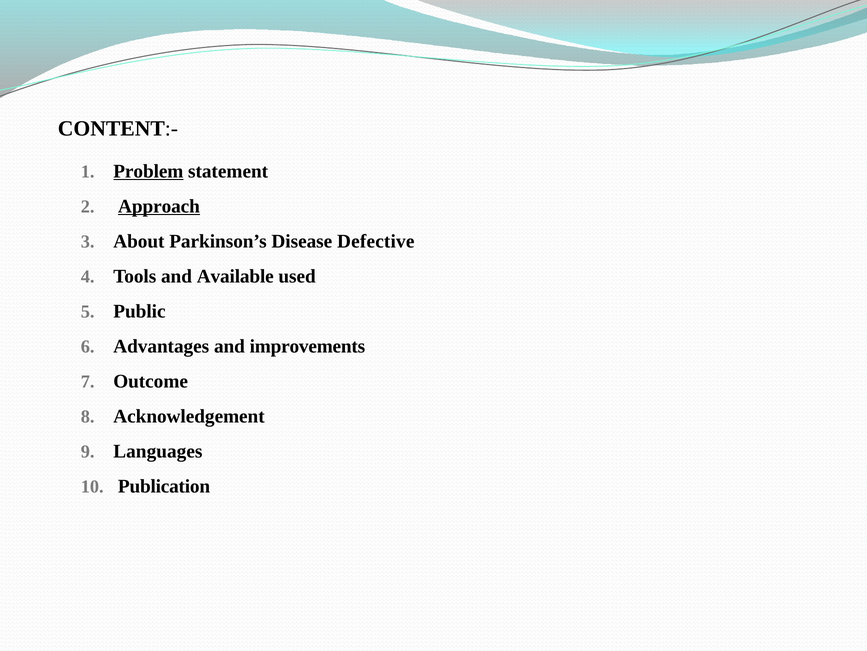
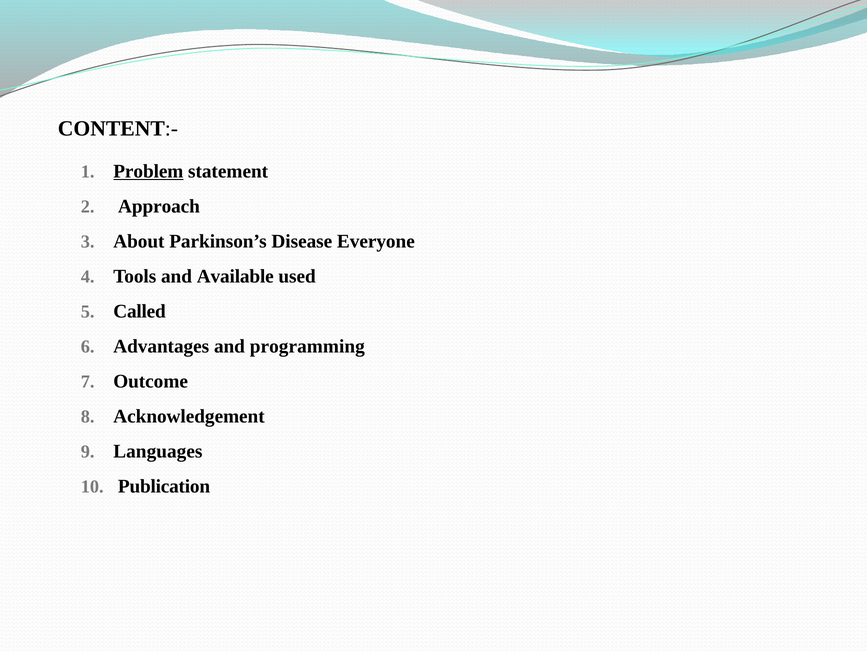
Approach underline: present -> none
Defective: Defective -> Everyone
Public: Public -> Called
improvements: improvements -> programming
